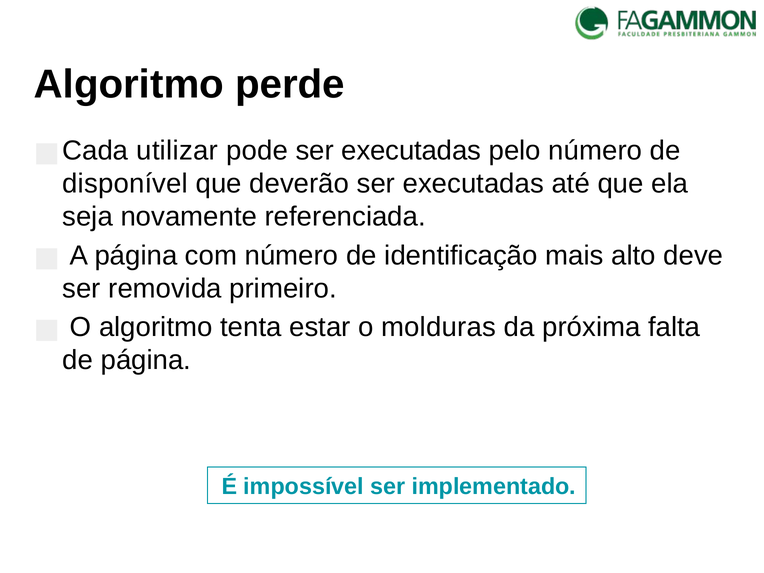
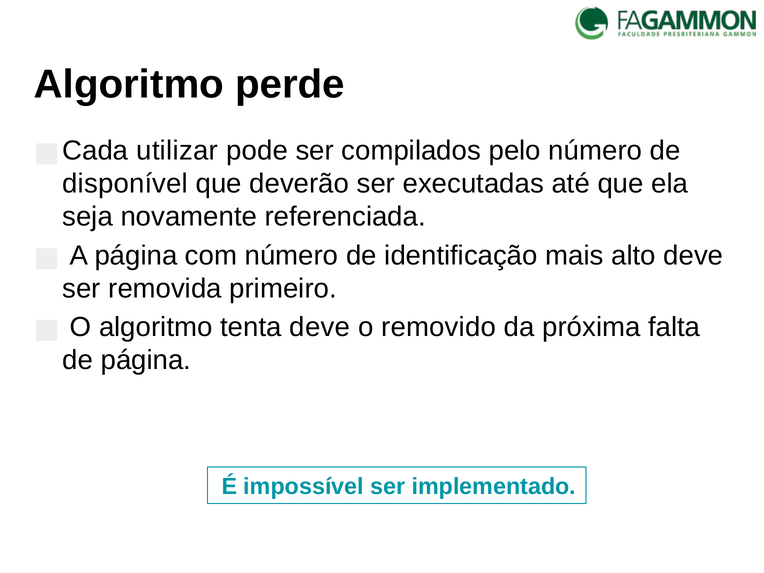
pode ser executadas: executadas -> compilados
tenta estar: estar -> deve
molduras: molduras -> removido
